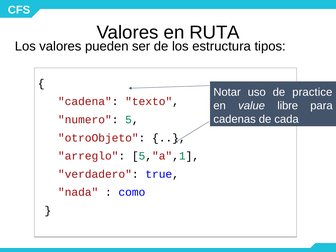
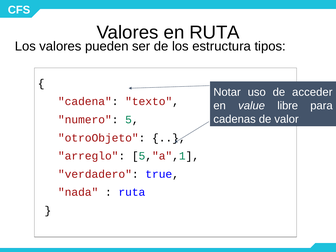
practice: practice -> acceder
cada: cada -> valor
como at (132, 192): como -> ruta
